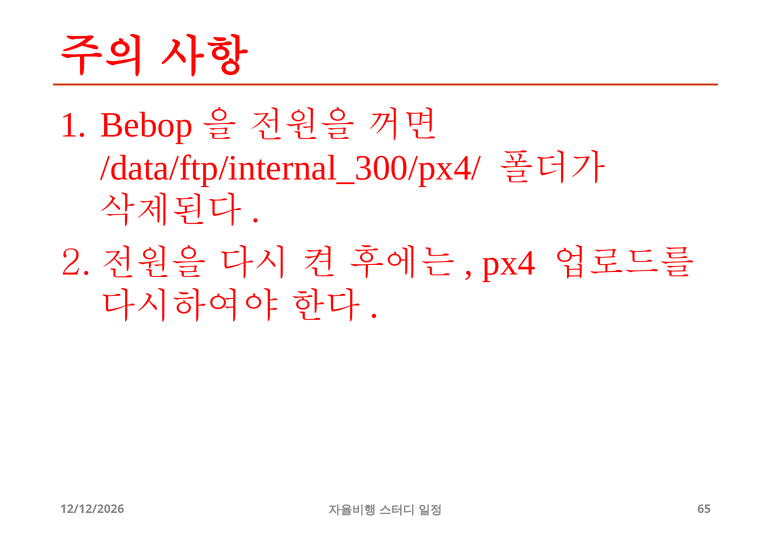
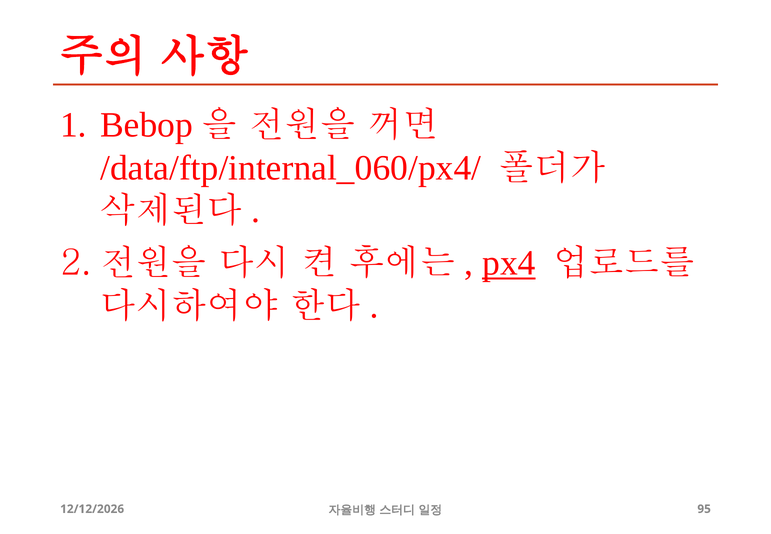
/data/ftp/internal_300/px4/: /data/ftp/internal_300/px4/ -> /data/ftp/internal_060/px4/
px4 underline: none -> present
65: 65 -> 95
